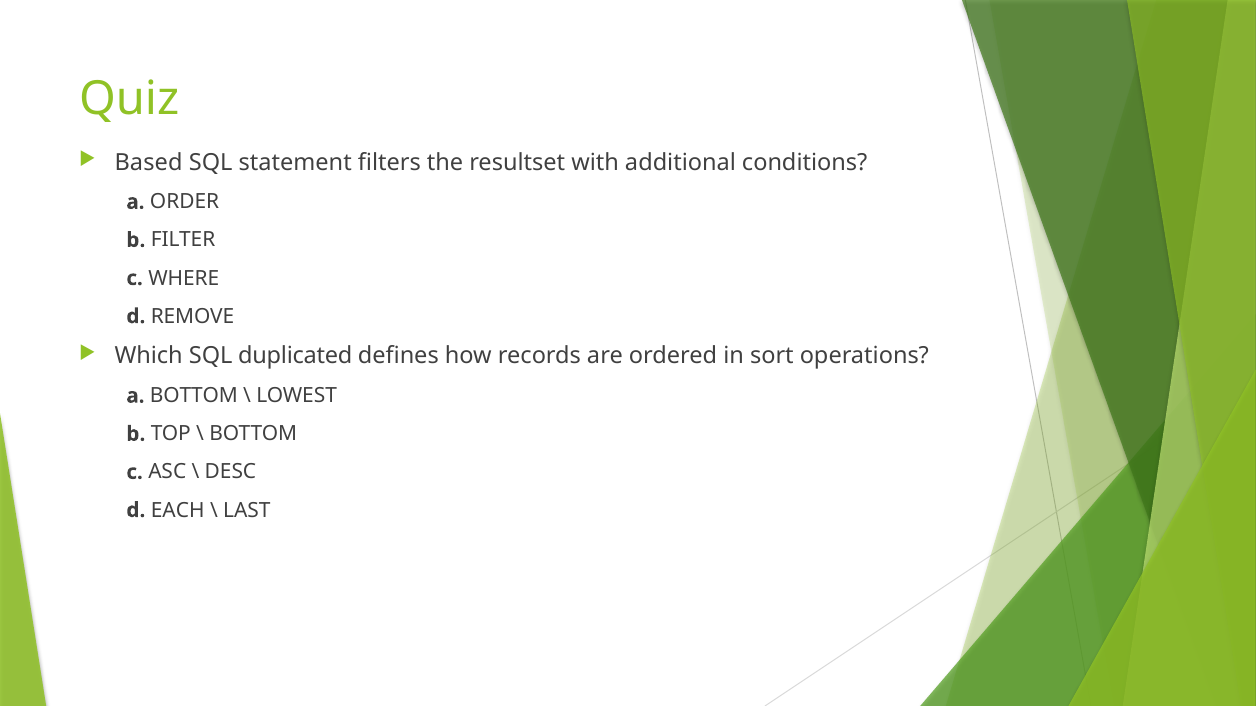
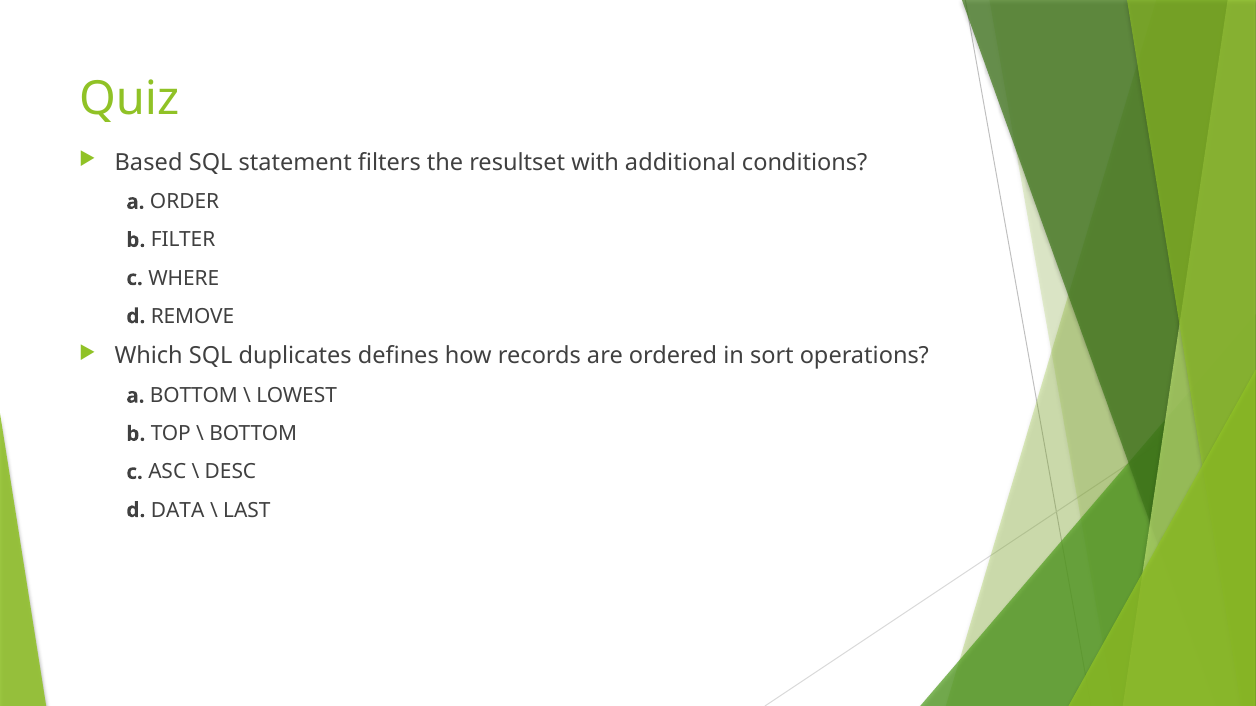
duplicated: duplicated -> duplicates
EACH: EACH -> DATA
